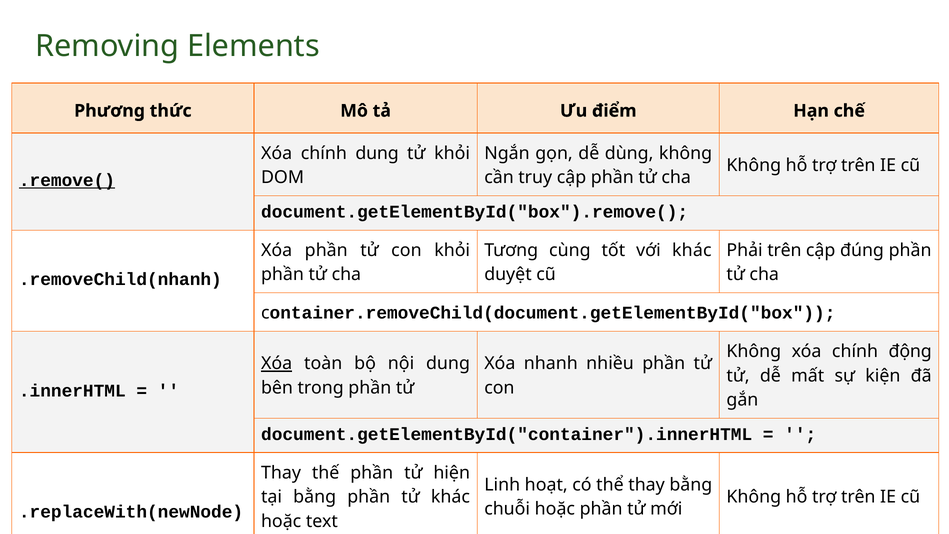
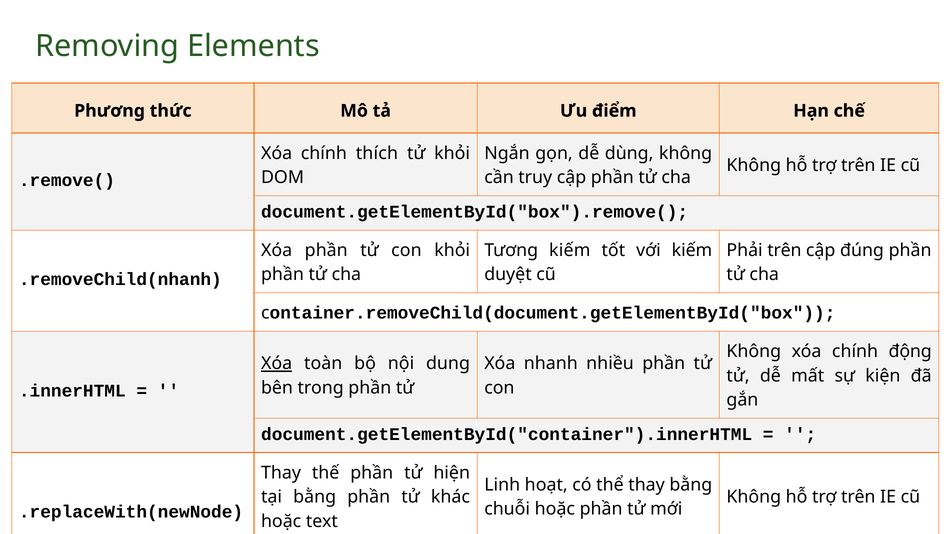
chính dung: dung -> thích
.remove( underline: present -> none
Tương cùng: cùng -> kiếm
với khác: khác -> kiếm
